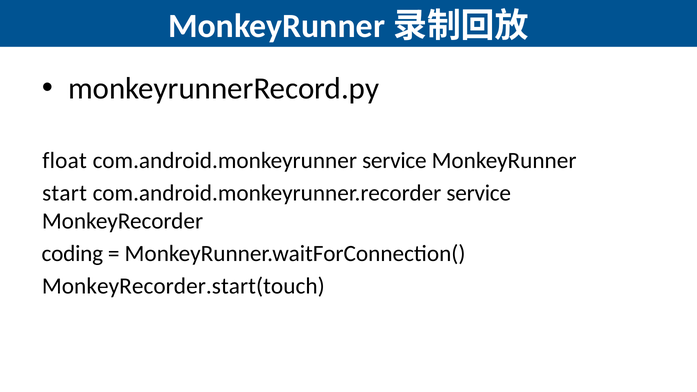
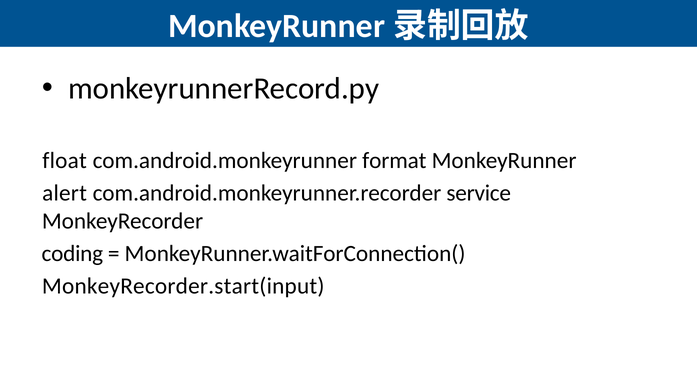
com.android.monkeyrunner service: service -> format
start: start -> alert
MonkeyRecorder.start(touch: MonkeyRecorder.start(touch -> MonkeyRecorder.start(input
